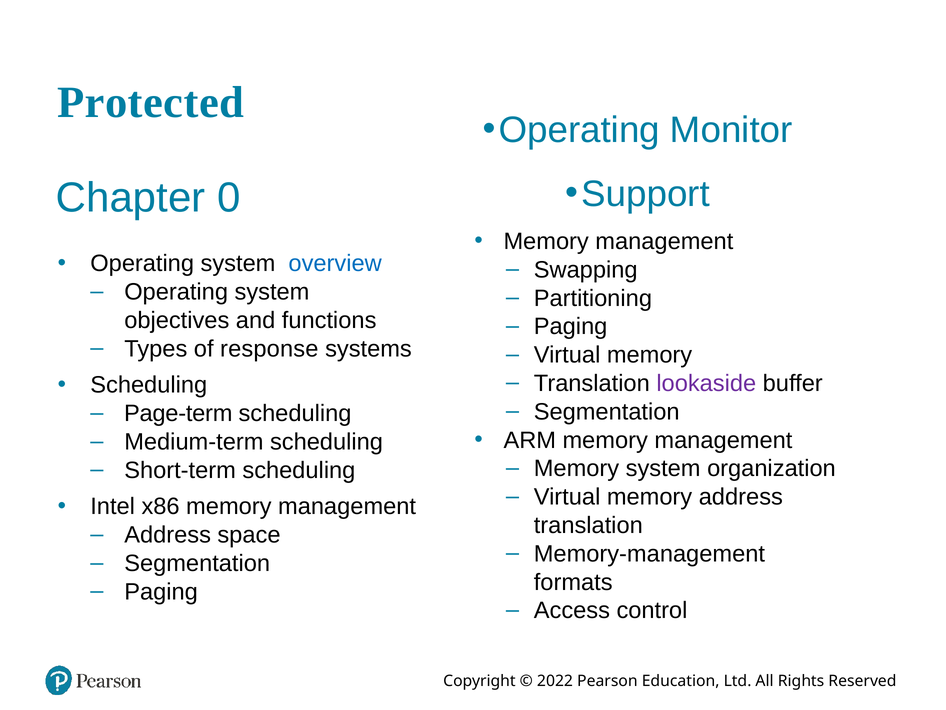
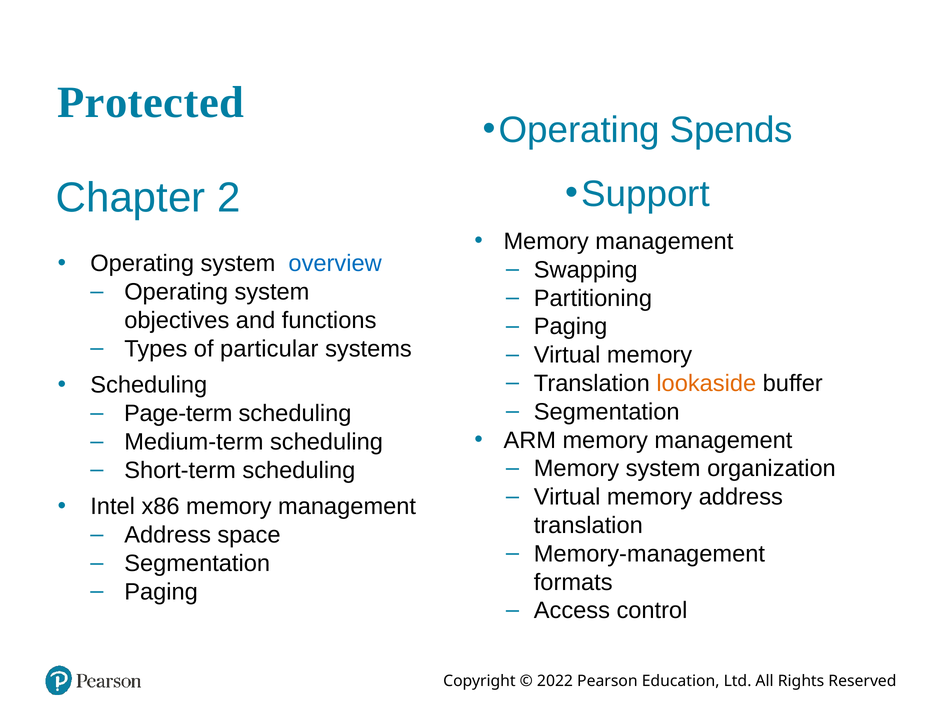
Monitor: Monitor -> Spends
0: 0 -> 2
response: response -> particular
lookaside colour: purple -> orange
